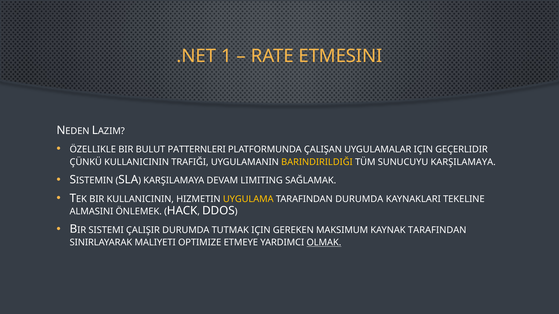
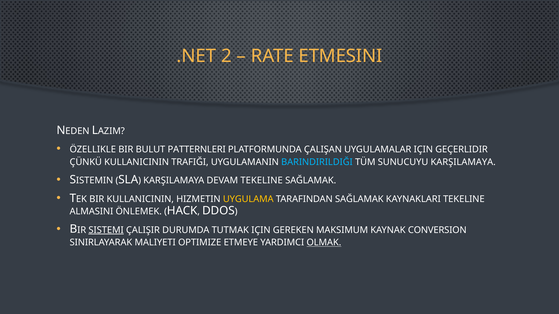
1: 1 -> 2
BARINDIRILDIĞI colour: yellow -> light blue
DEVAM LIMITING: LIMITING -> TEKELINE
TARAFINDAN DURUMDA: DURUMDA -> SAĞLAMAK
SISTEMI underline: none -> present
KAYNAK TARAFINDAN: TARAFINDAN -> CONVERSION
